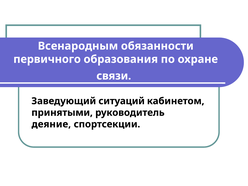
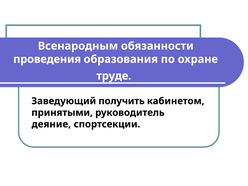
первичного: первичного -> проведения
связи: связи -> труде
ситуаций: ситуаций -> получить
